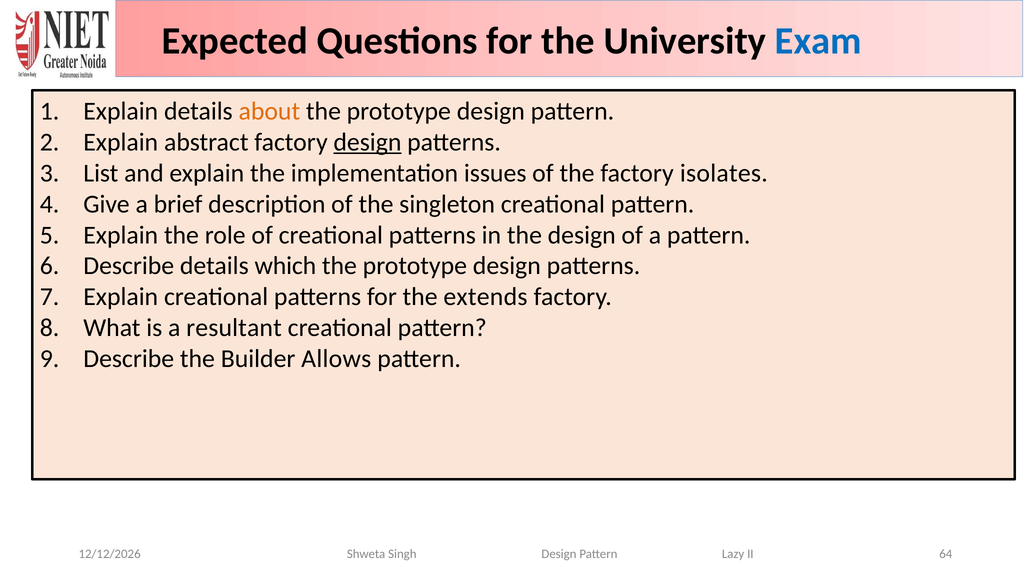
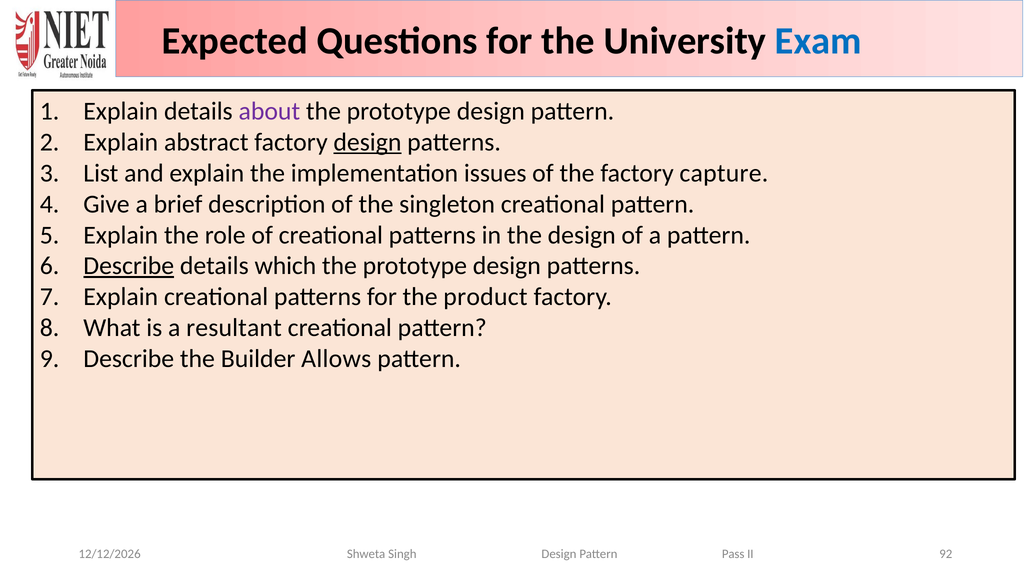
about colour: orange -> purple
isolates: isolates -> capture
Describe at (129, 266) underline: none -> present
extends: extends -> product
64: 64 -> 92
Lazy: Lazy -> Pass
